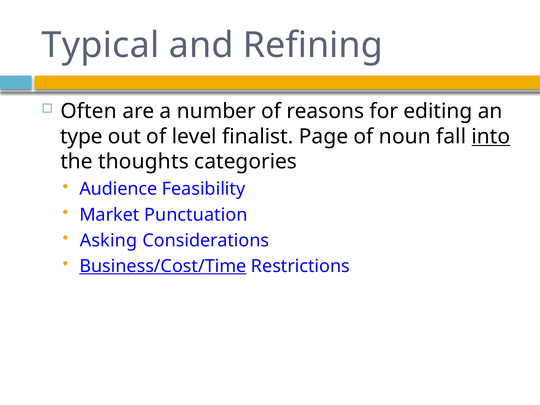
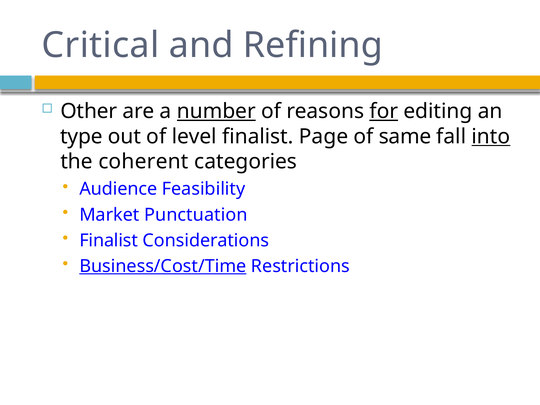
Typical: Typical -> Critical
Often: Often -> Other
number underline: none -> present
for underline: none -> present
noun: noun -> same
thoughts: thoughts -> coherent
Asking at (108, 240): Asking -> Finalist
